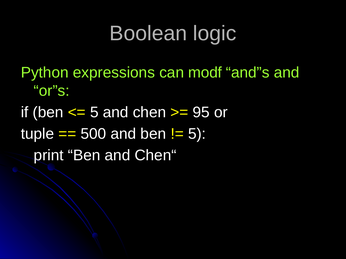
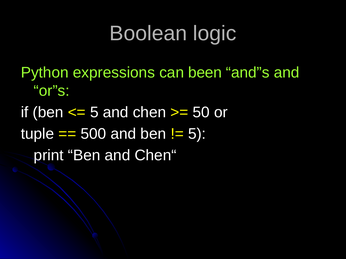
modf: modf -> been
95: 95 -> 50
